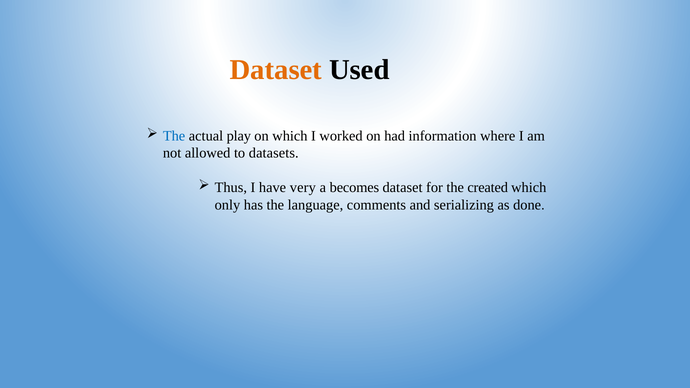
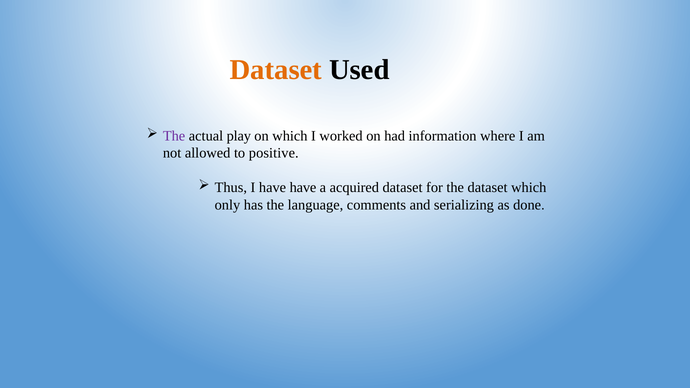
The at (174, 136) colour: blue -> purple
datasets: datasets -> positive
have very: very -> have
becomes: becomes -> acquired
the created: created -> dataset
